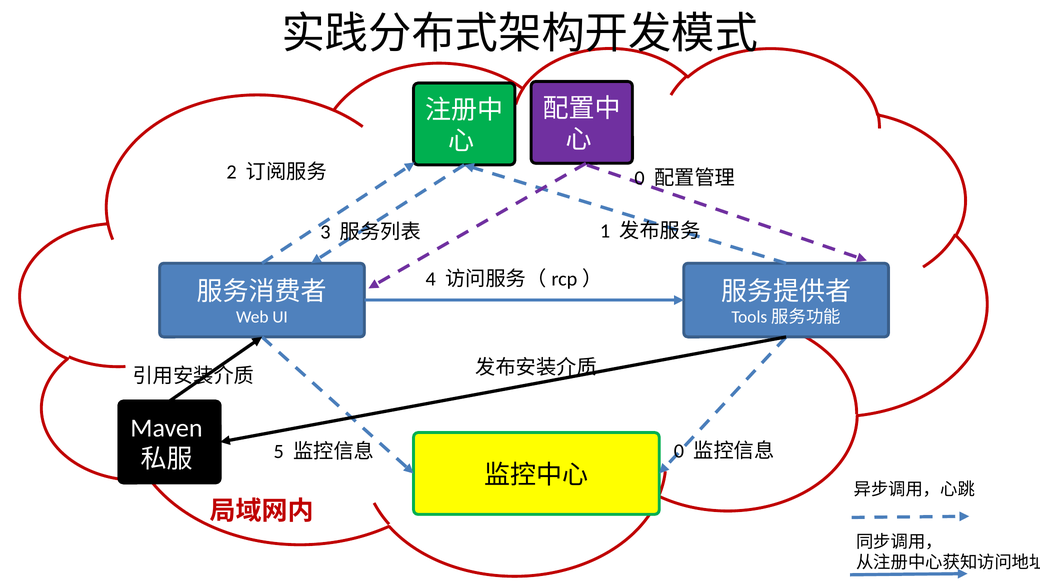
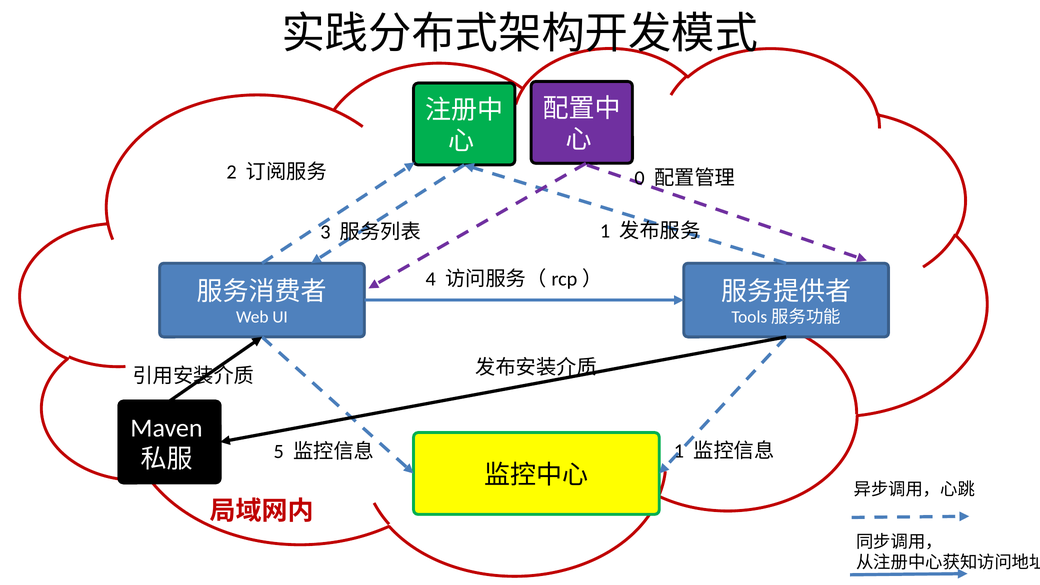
0 at (679, 451): 0 -> 1
